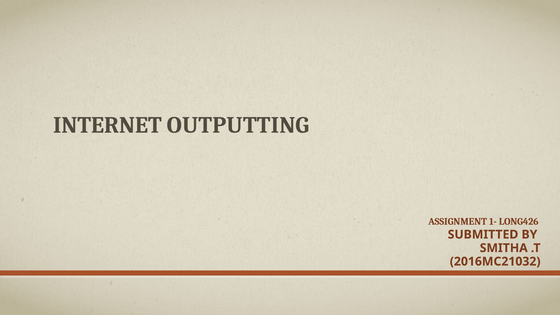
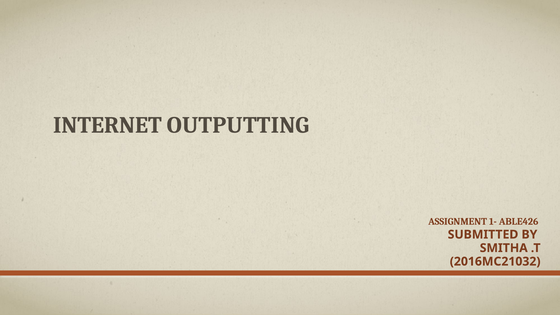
LONG426: LONG426 -> ABLE426
